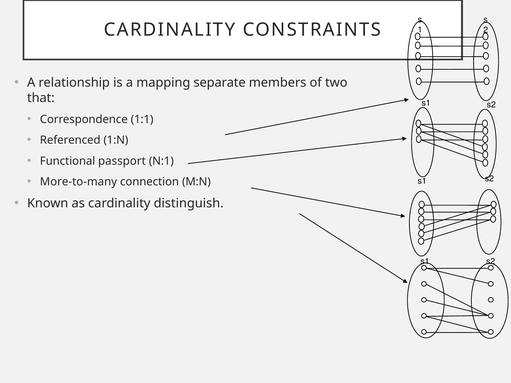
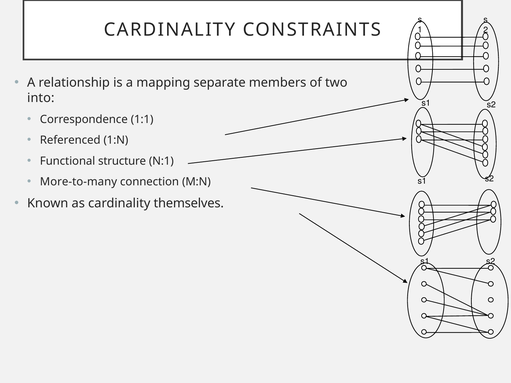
that: that -> into
passport: passport -> structure
distinguish: distinguish -> themselves
